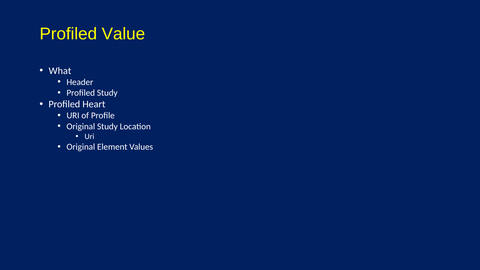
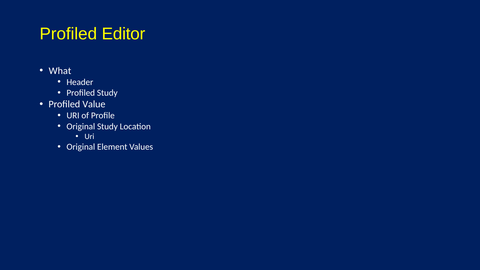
Value: Value -> Editor
Heart: Heart -> Value
